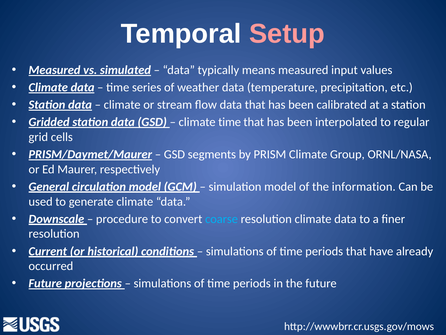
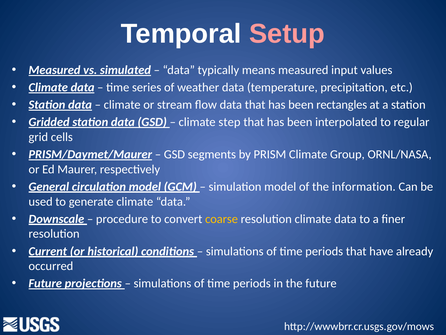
calibrated: calibrated -> rectangles
climate time: time -> step
coarse colour: light blue -> yellow
